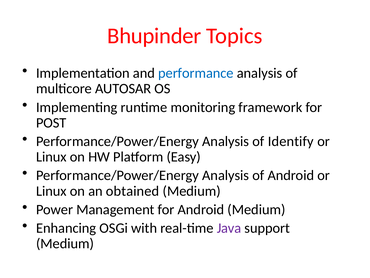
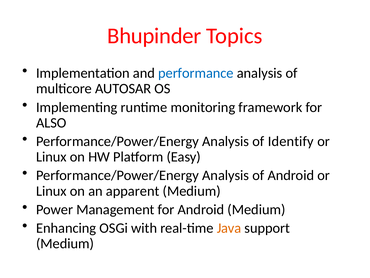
POST: POST -> ALSO
obtained: obtained -> apparent
Java colour: purple -> orange
